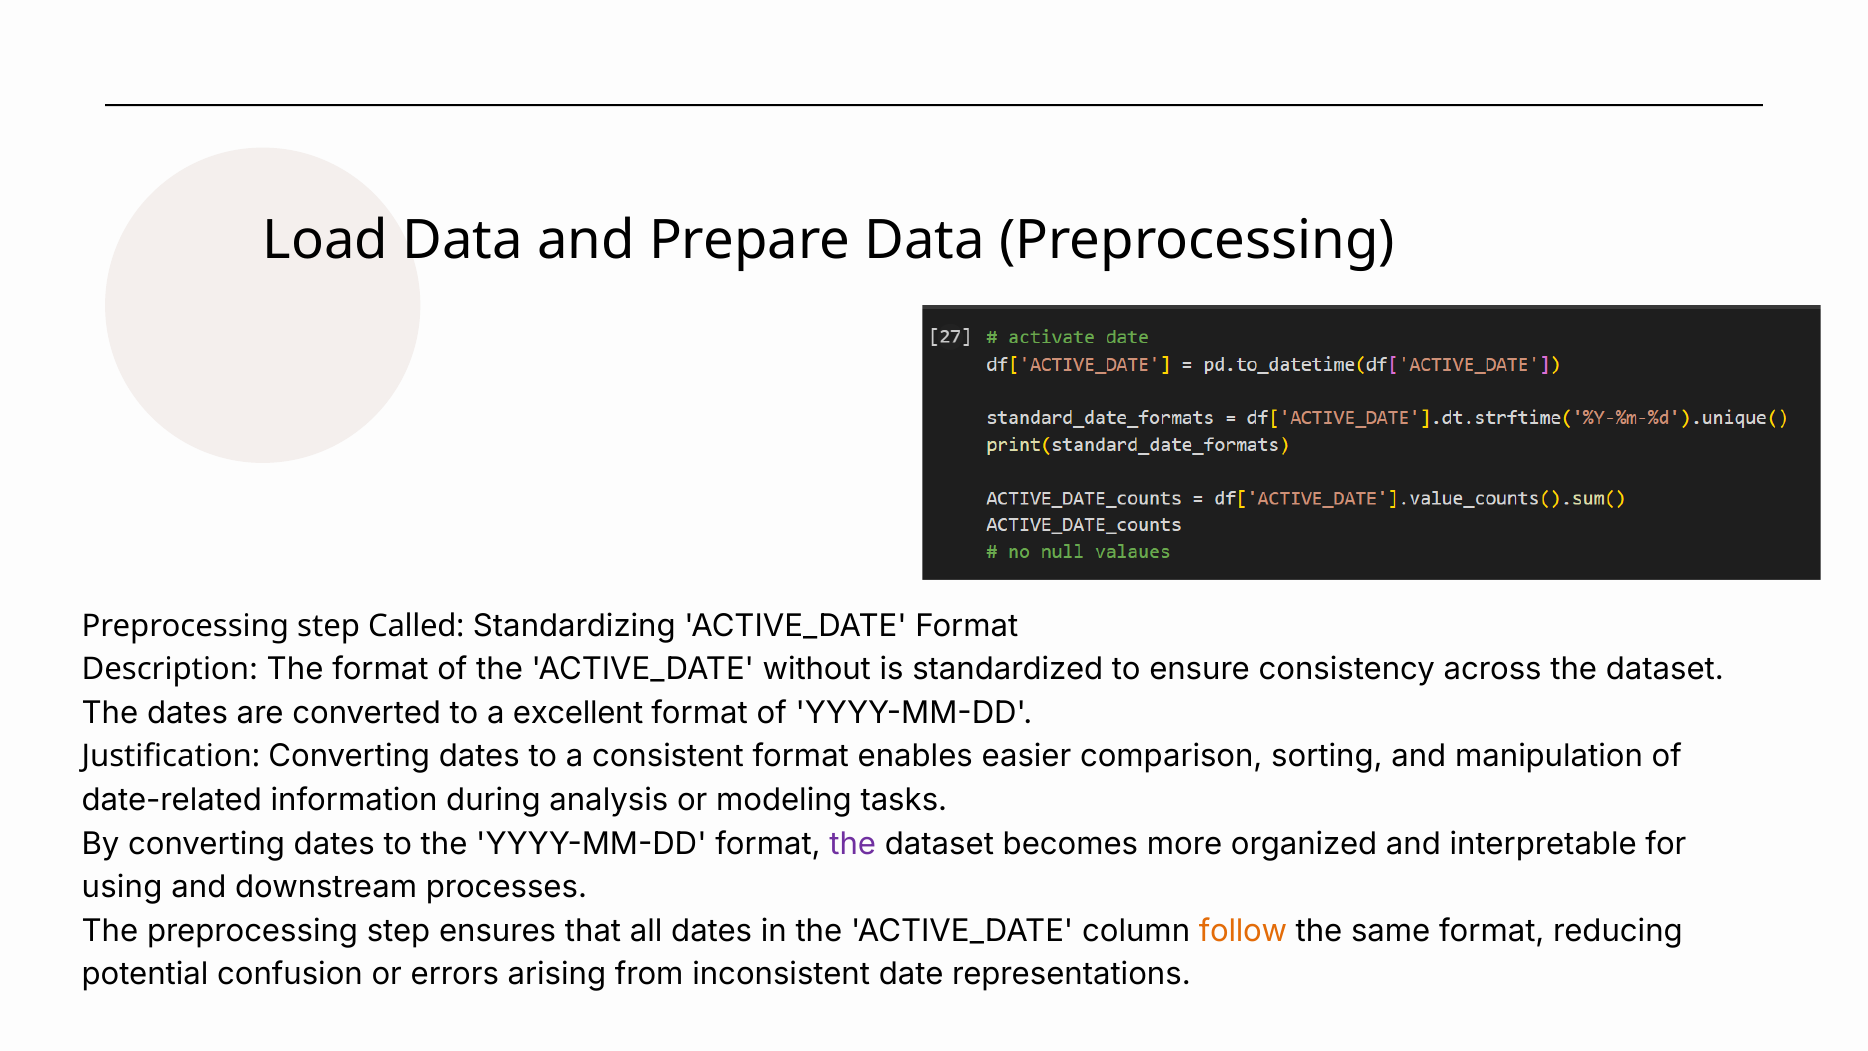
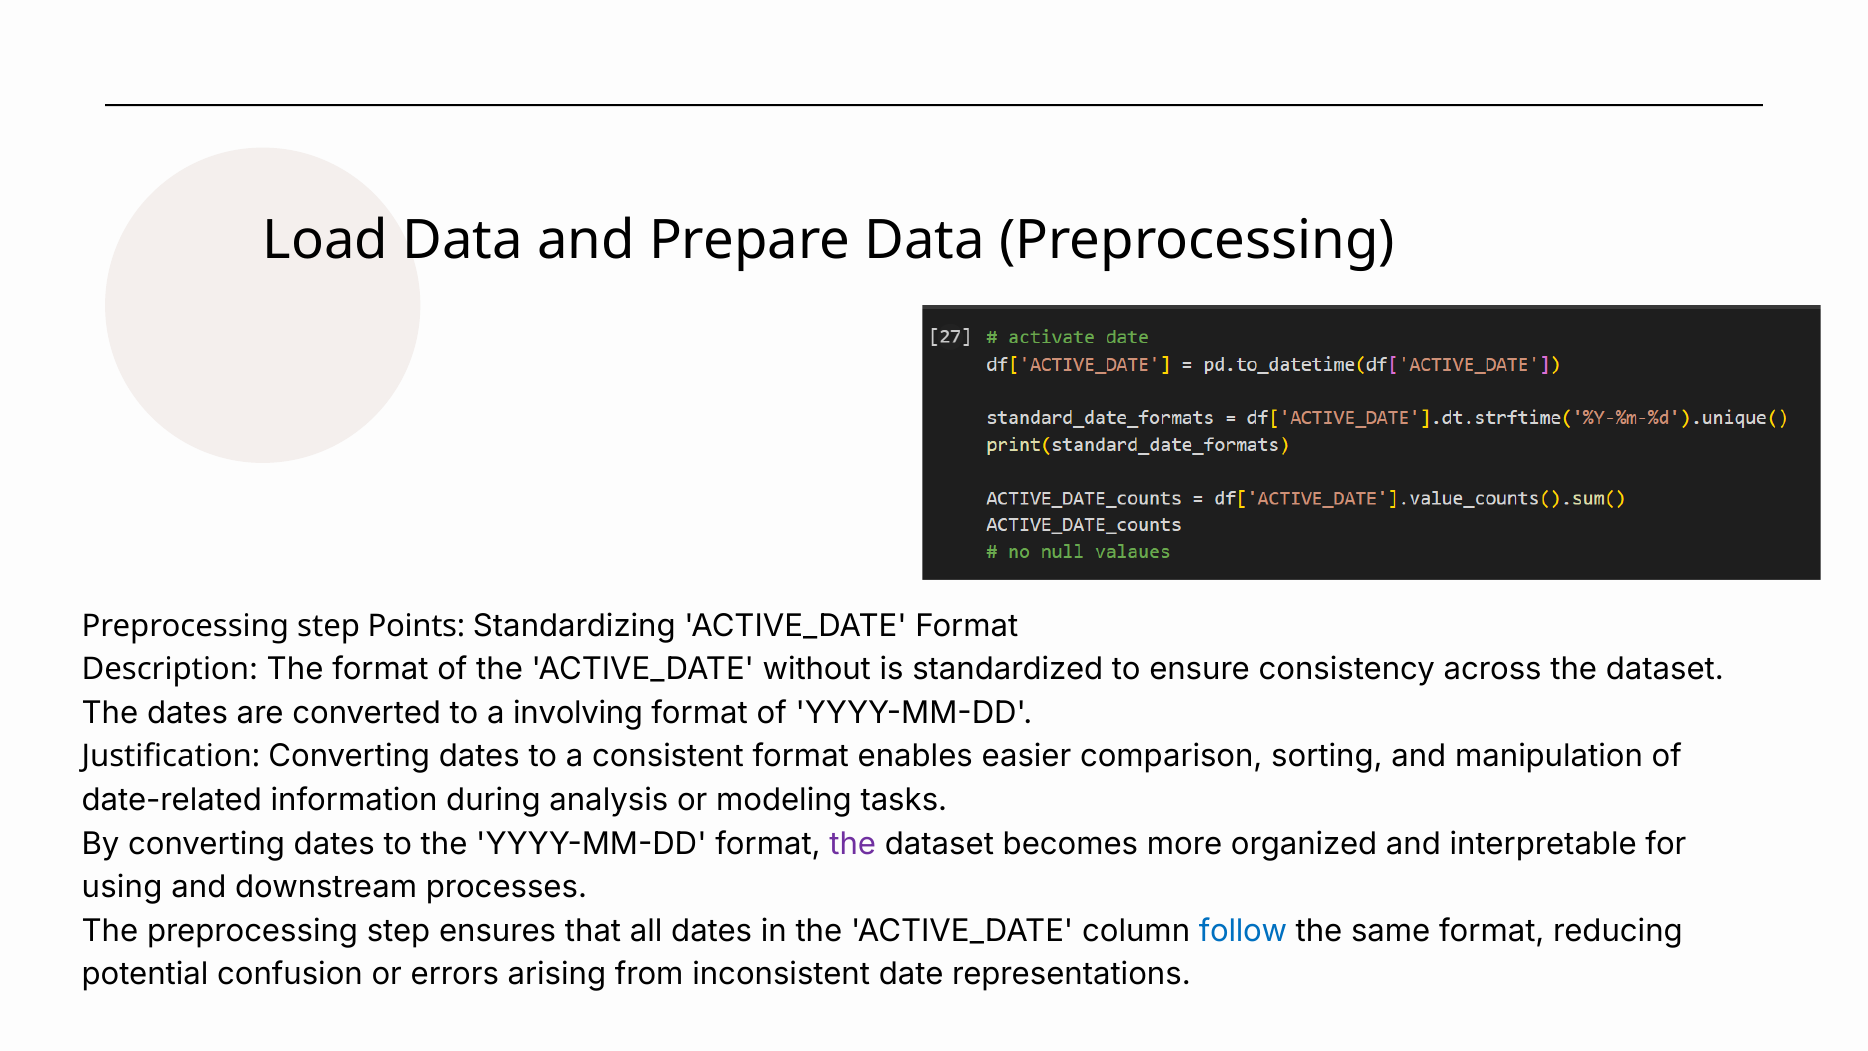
Called: Called -> Points
excellent: excellent -> involving
follow colour: orange -> blue
